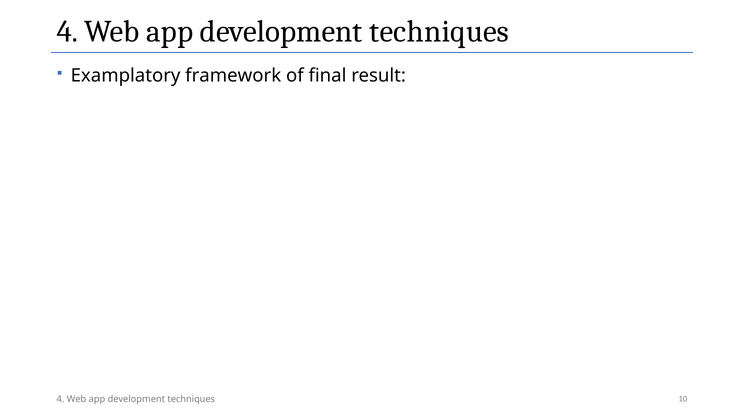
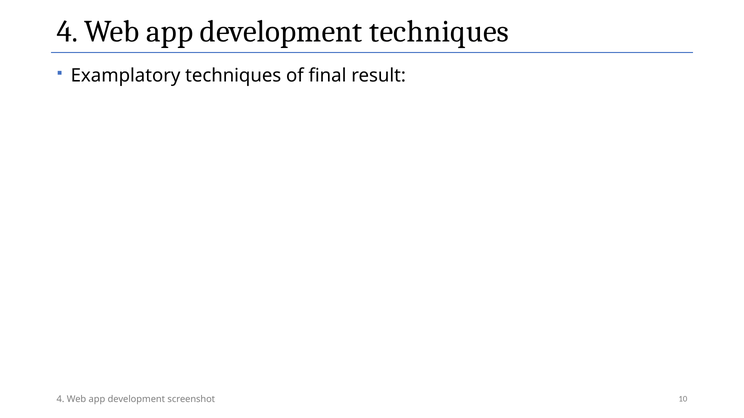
Examplatory framework: framework -> techniques
techniques at (191, 400): techniques -> screenshot
